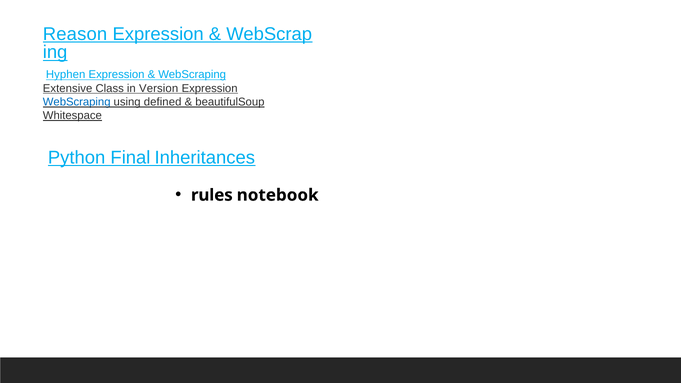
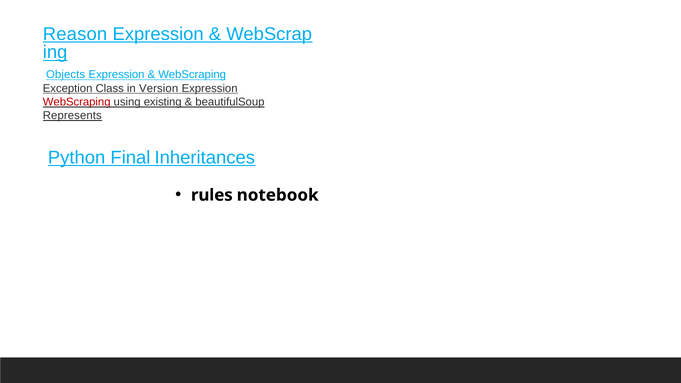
Hyphen: Hyphen -> Objects
Extensive: Extensive -> Exception
WebScraping at (77, 102) colour: blue -> red
defined: defined -> existing
Whitespace: Whitespace -> Represents
